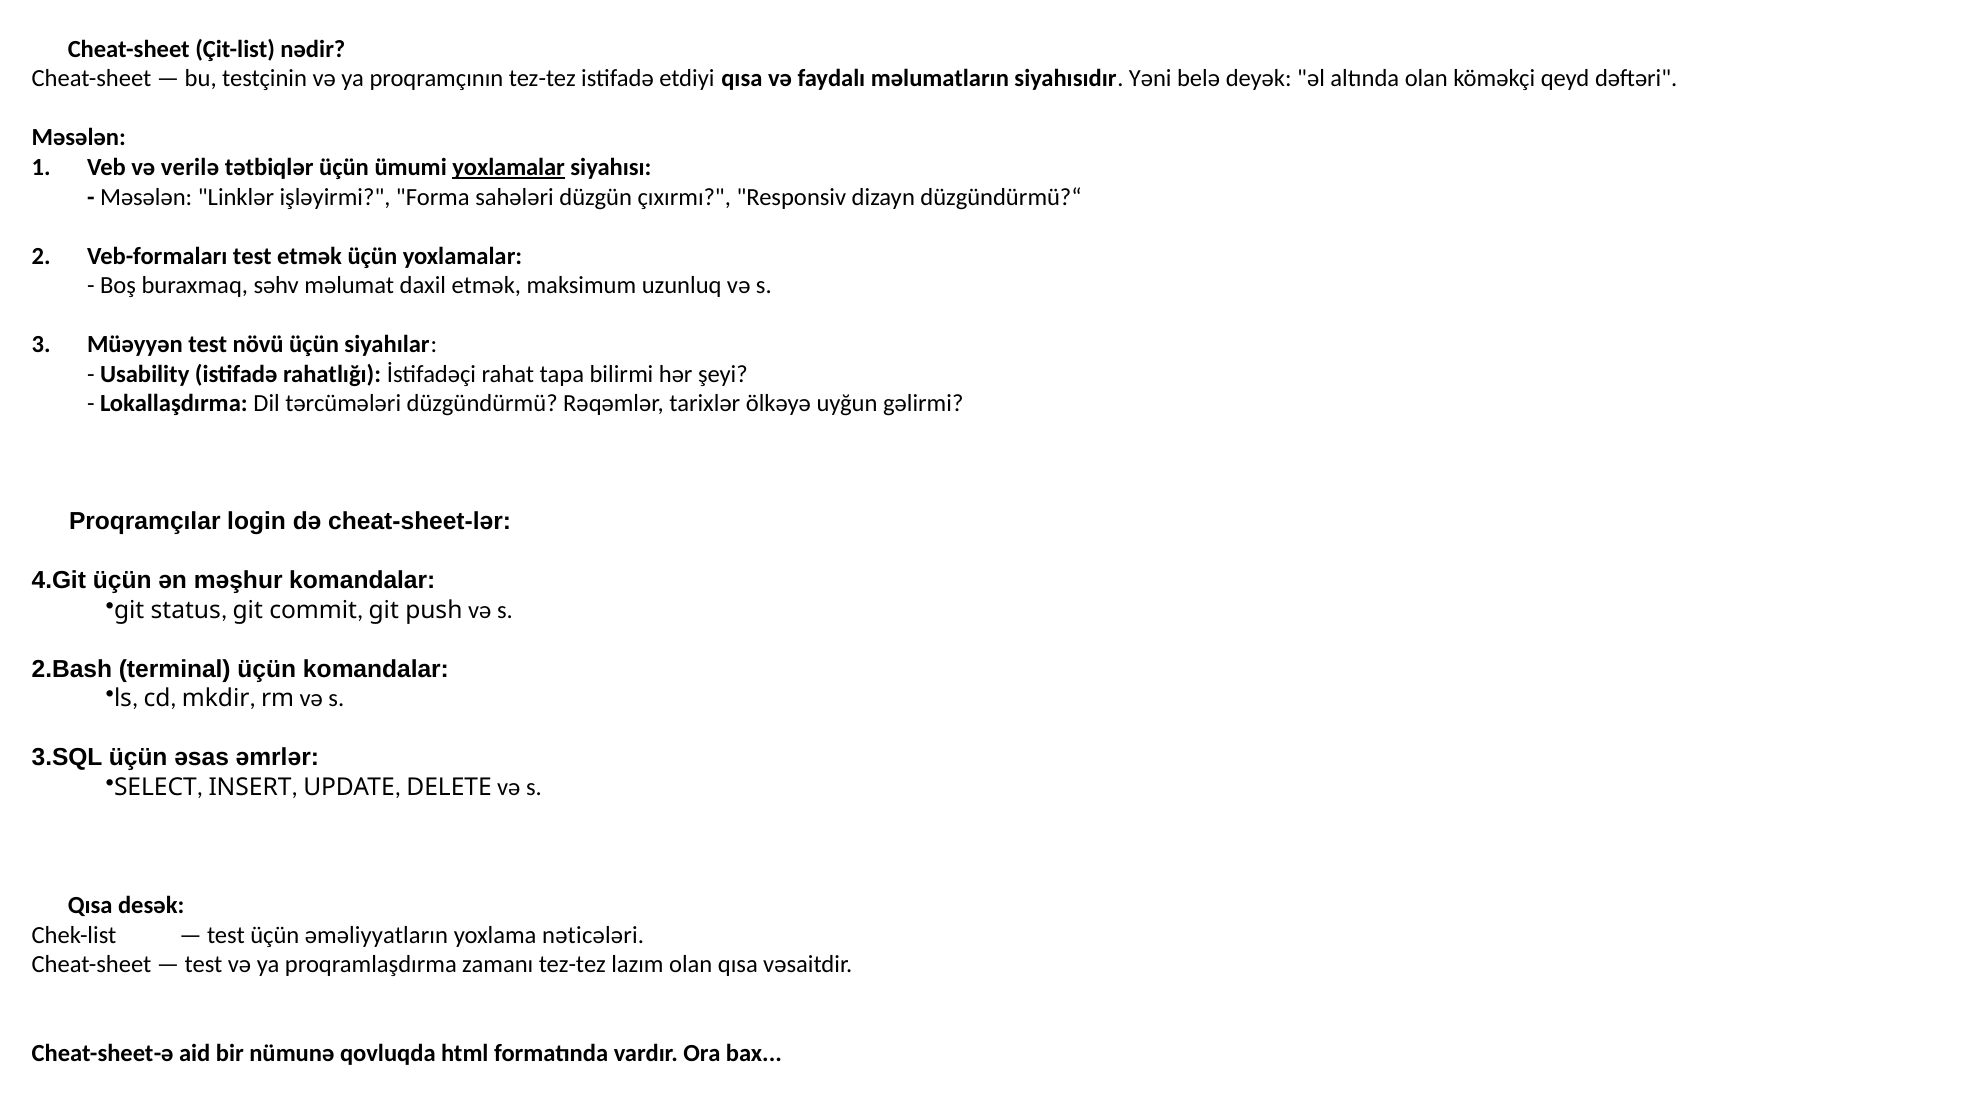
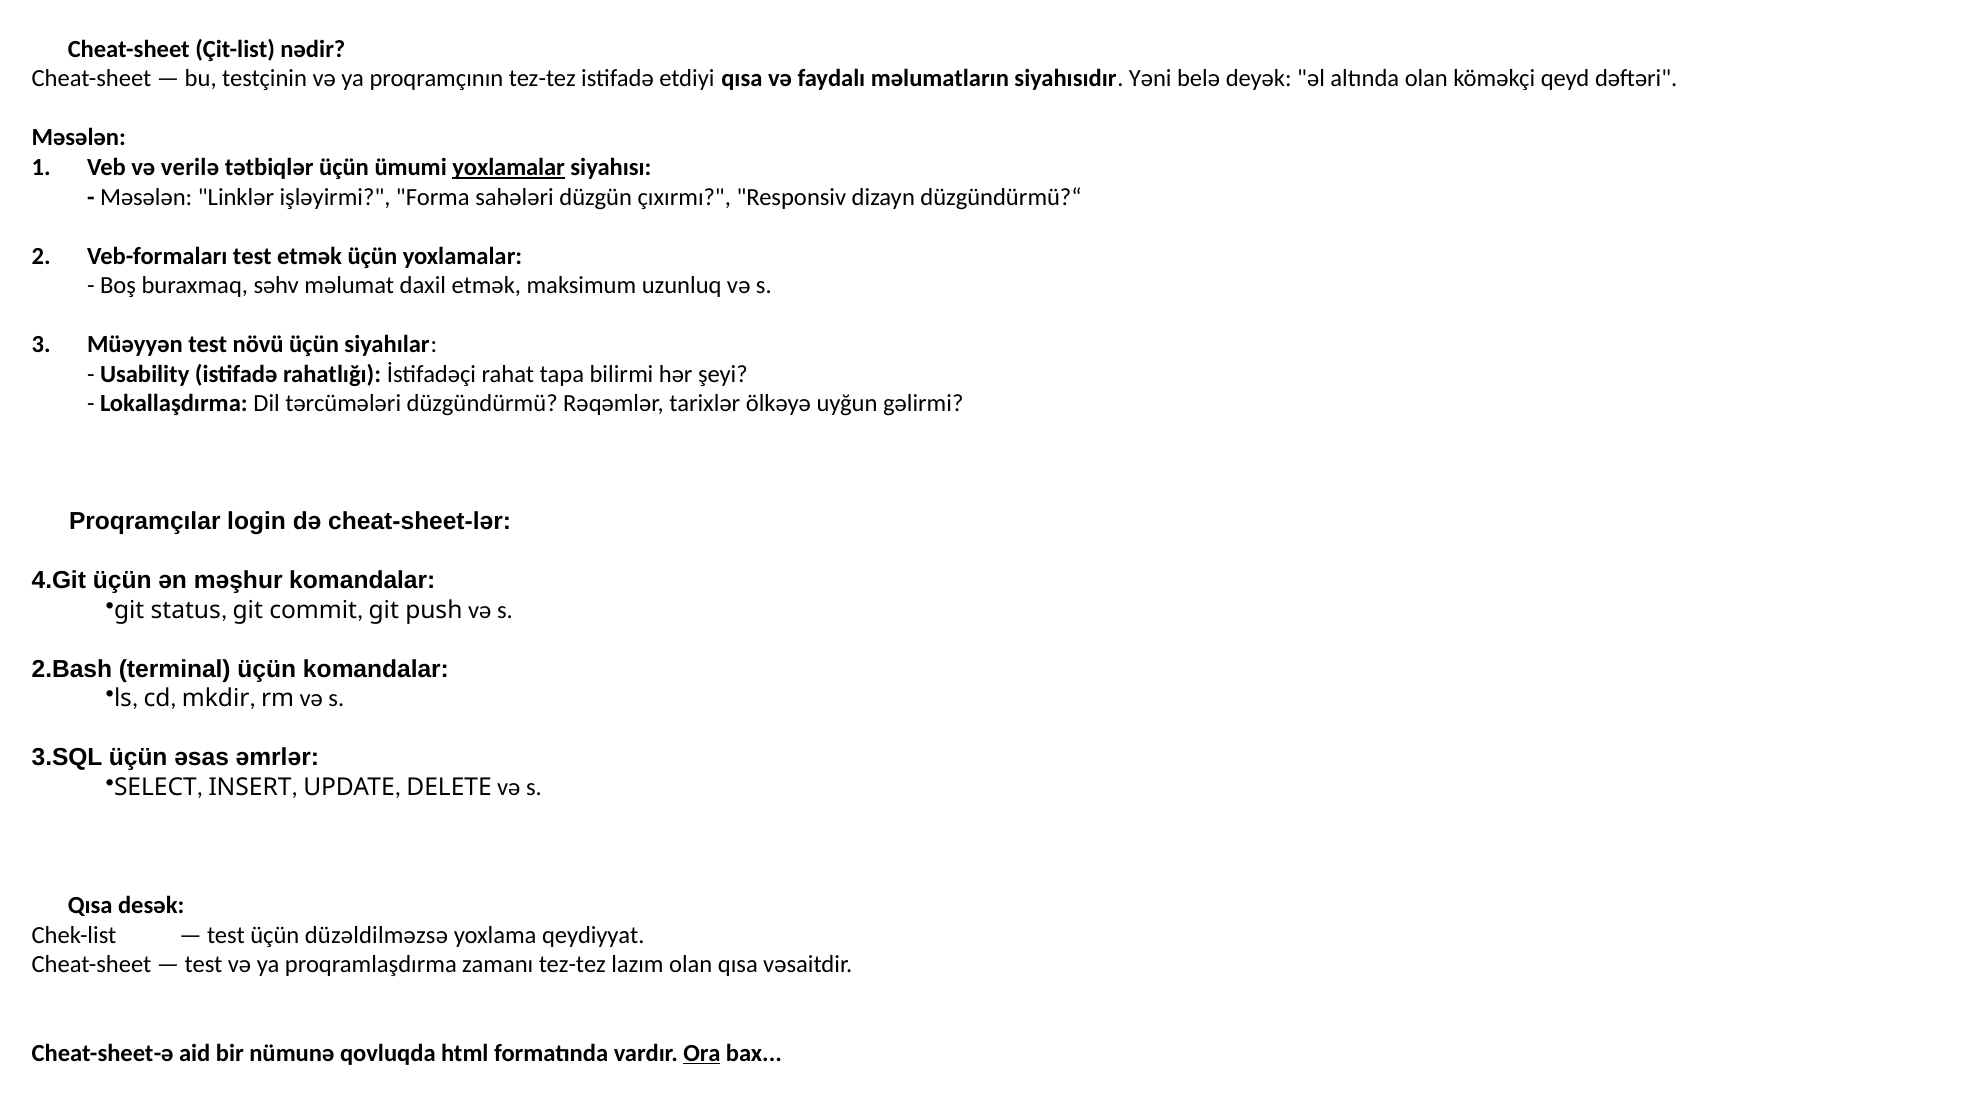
əməliyyatların: əməliyyatların -> düzəldilməzsə
nəticələri: nəticələri -> qeydiyyat
Ora underline: none -> present
